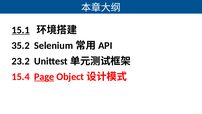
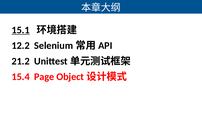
35.2: 35.2 -> 12.2
23.2: 23.2 -> 21.2
Page underline: present -> none
